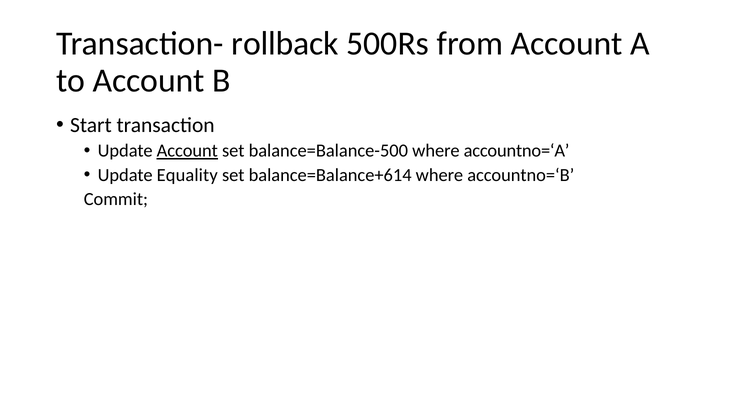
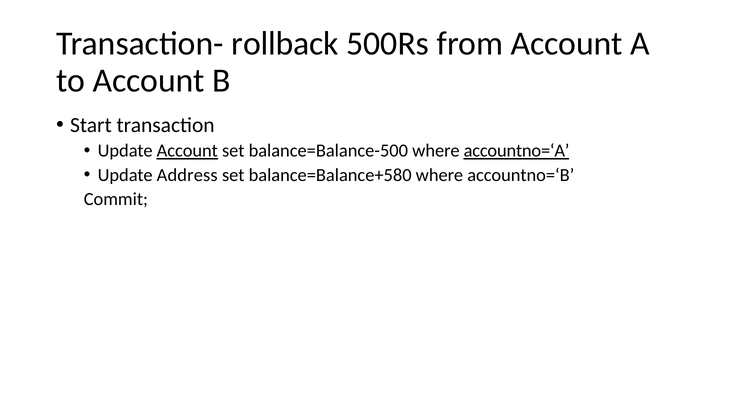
accountno=‘A underline: none -> present
Equality: Equality -> Address
balance=Balance+614: balance=Balance+614 -> balance=Balance+580
